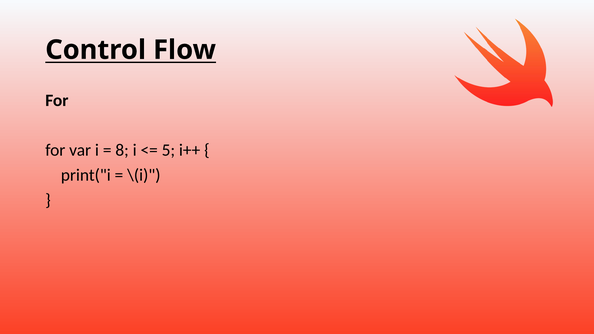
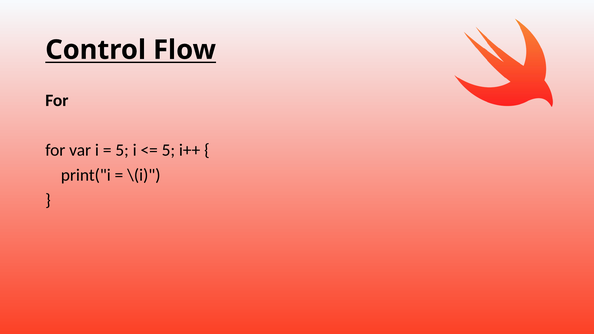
8 at (122, 150): 8 -> 5
